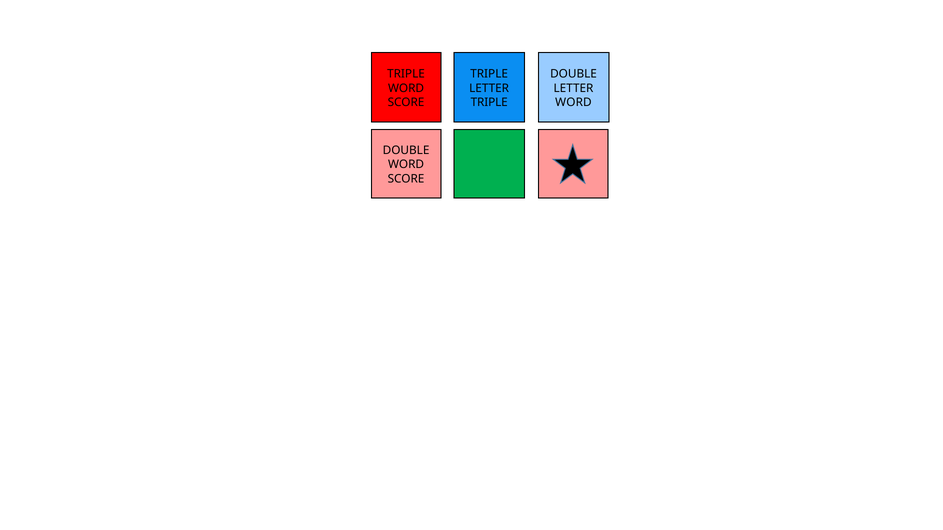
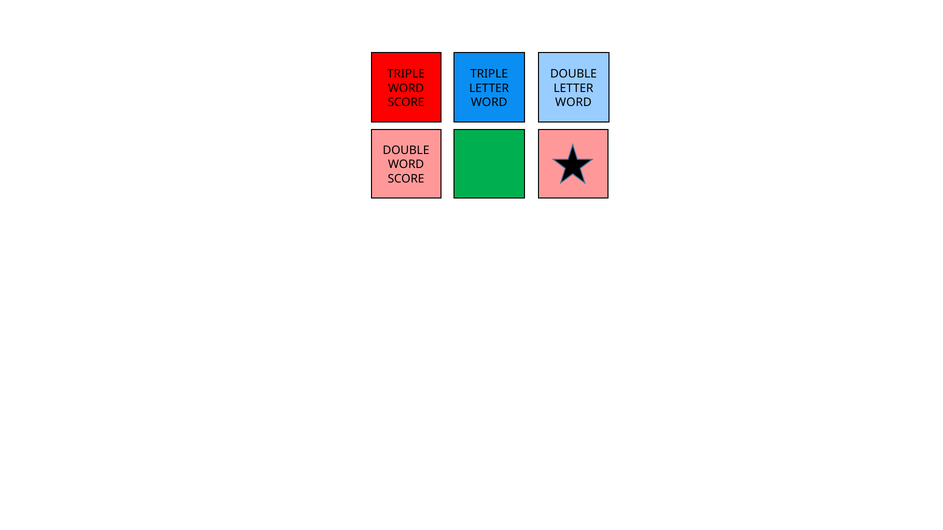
TRIPLE at (489, 102): TRIPLE -> WORD
